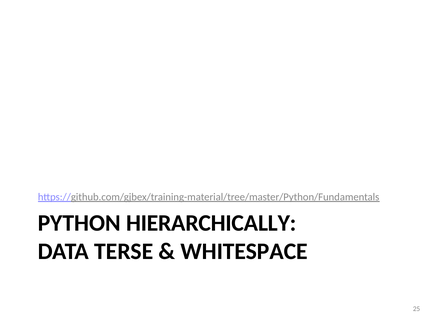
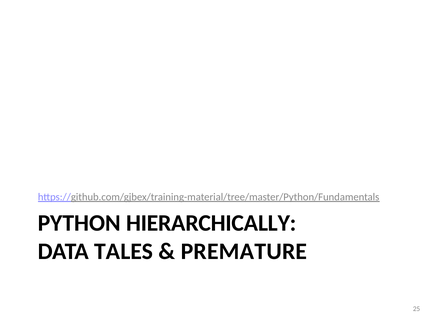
TERSE: TERSE -> TALES
WHITESPACE: WHITESPACE -> PREMATURE
